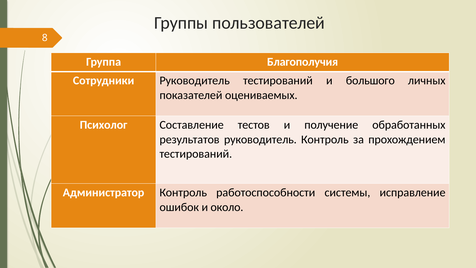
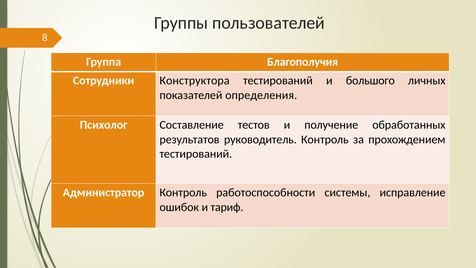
Сотрудники Руководитель: Руководитель -> Конструктора
оцениваемых: оцениваемых -> определения
около: около -> тариф
